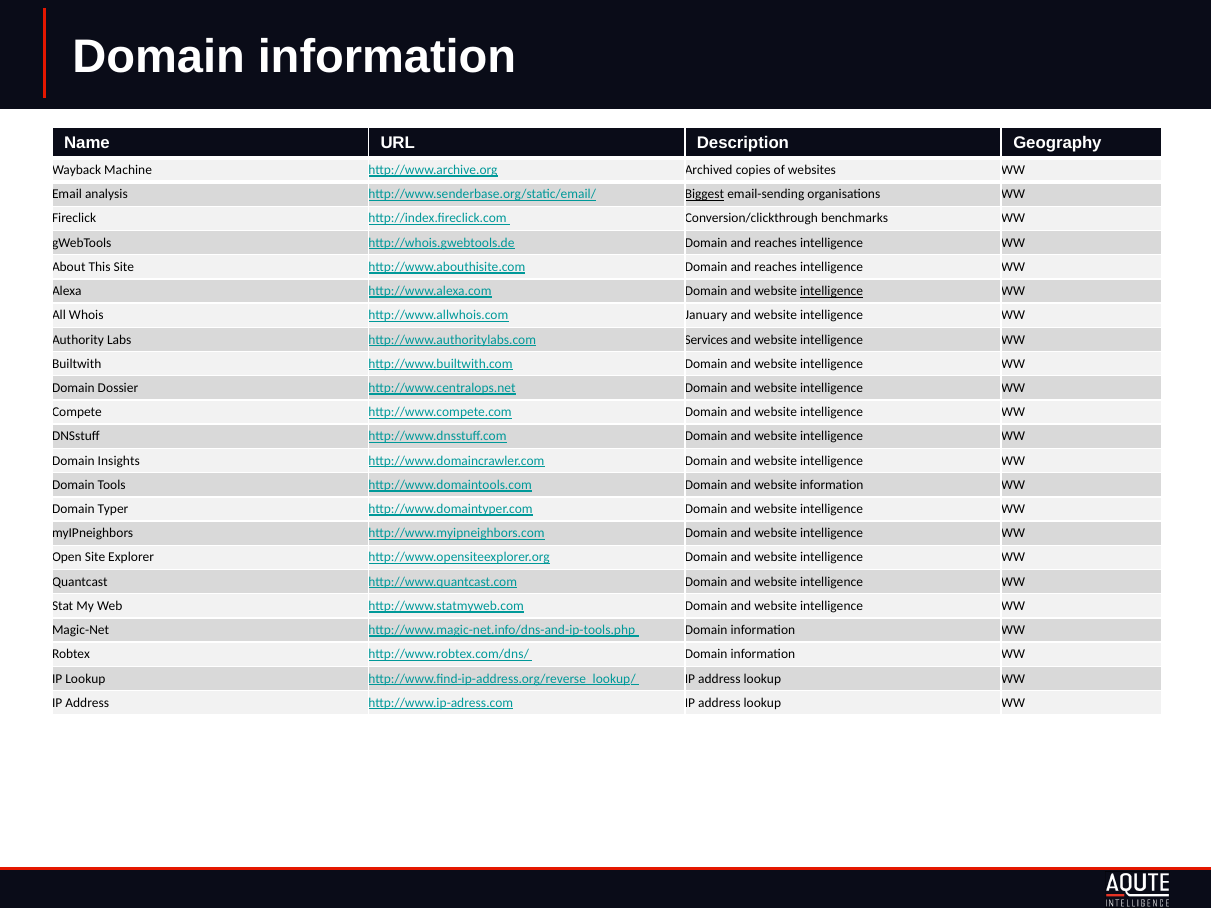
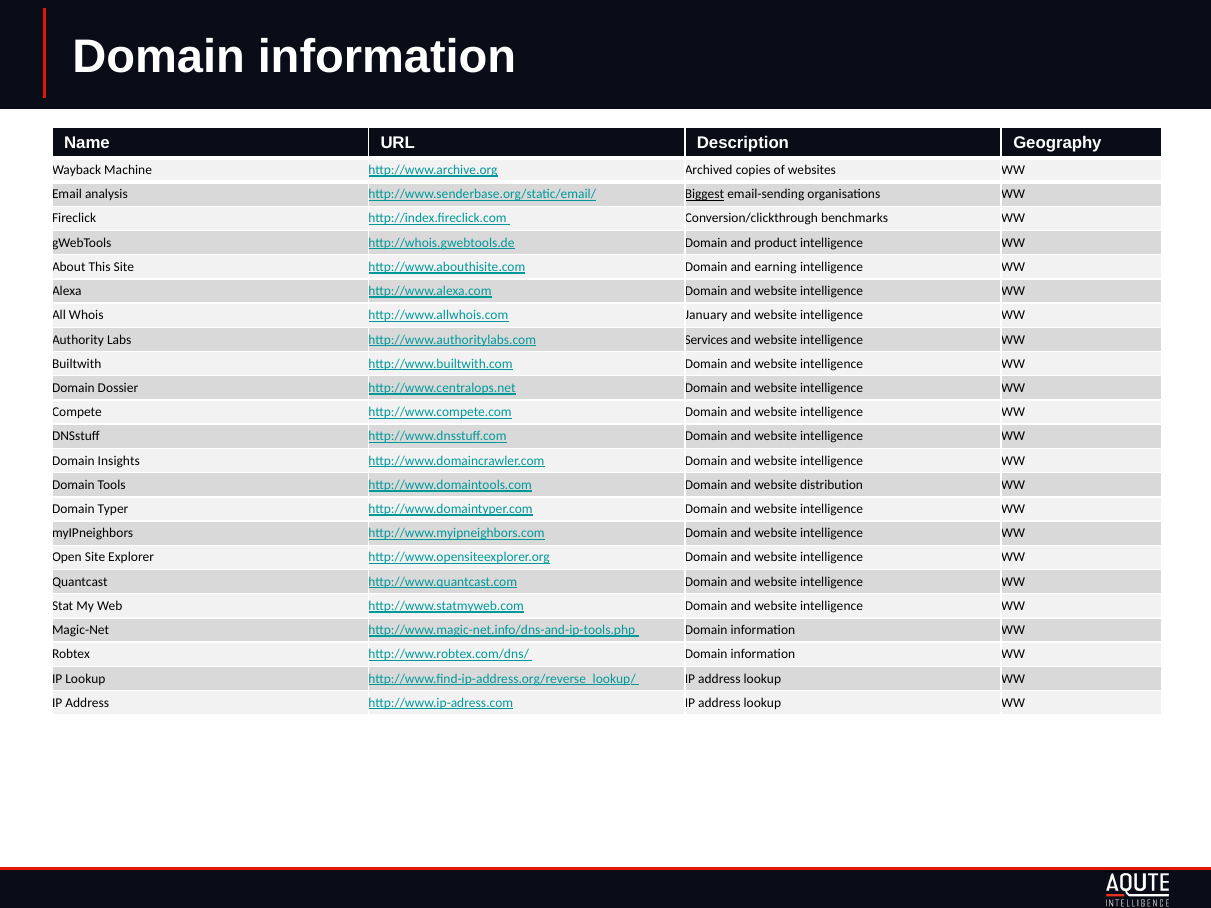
http://whois.gwebtools.de Domain and reaches: reaches -> product
http://www.abouthisite.com Domain and reaches: reaches -> earning
intelligence at (831, 291) underline: present -> none
website information: information -> distribution
